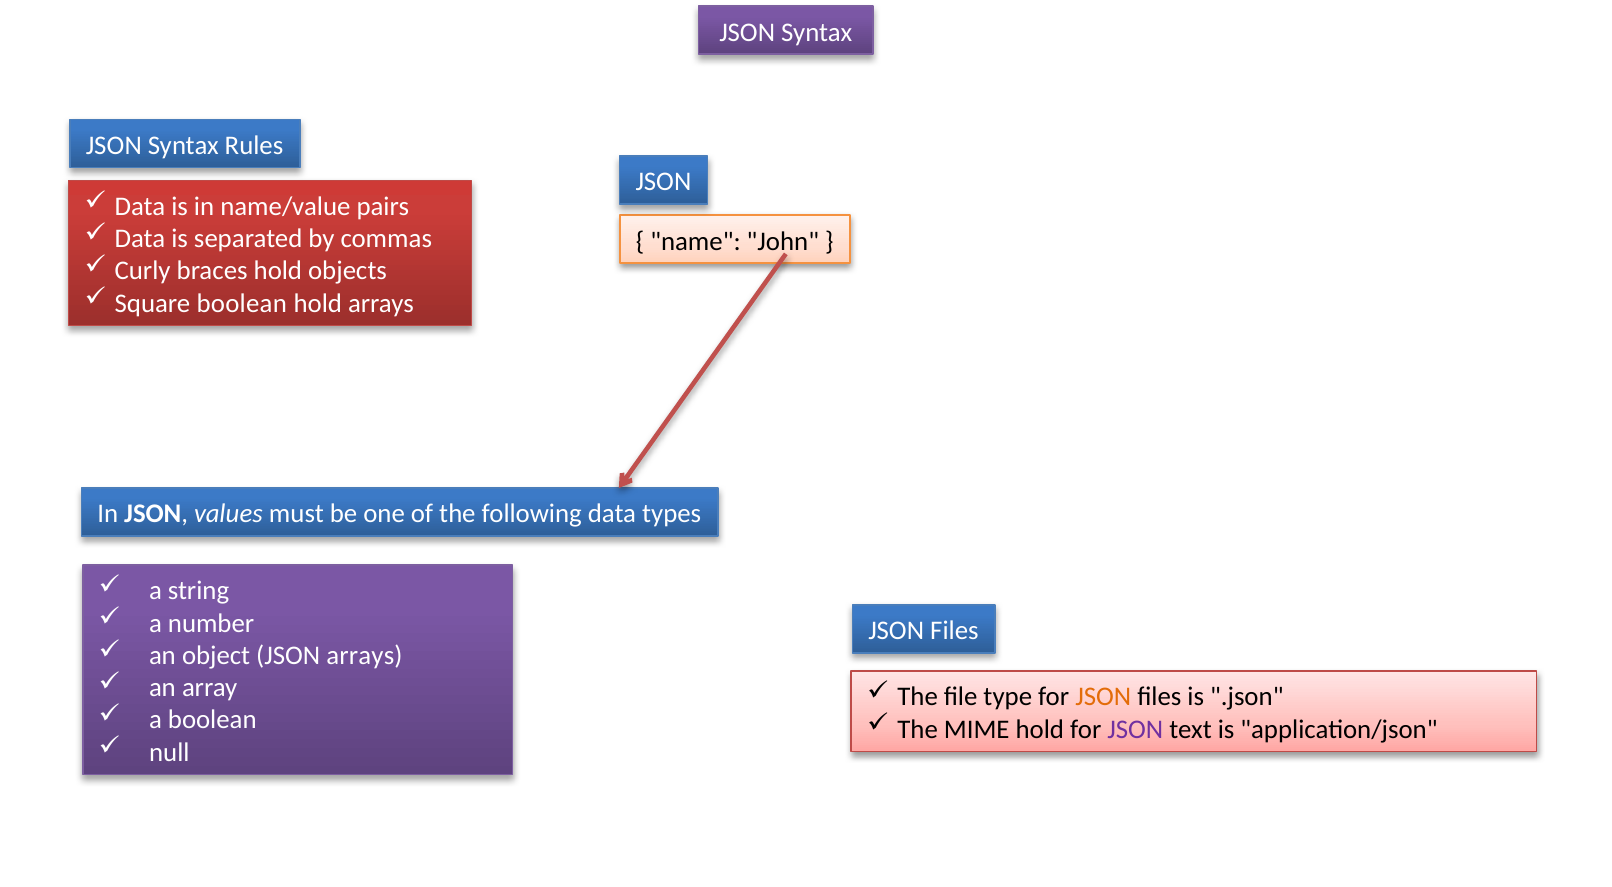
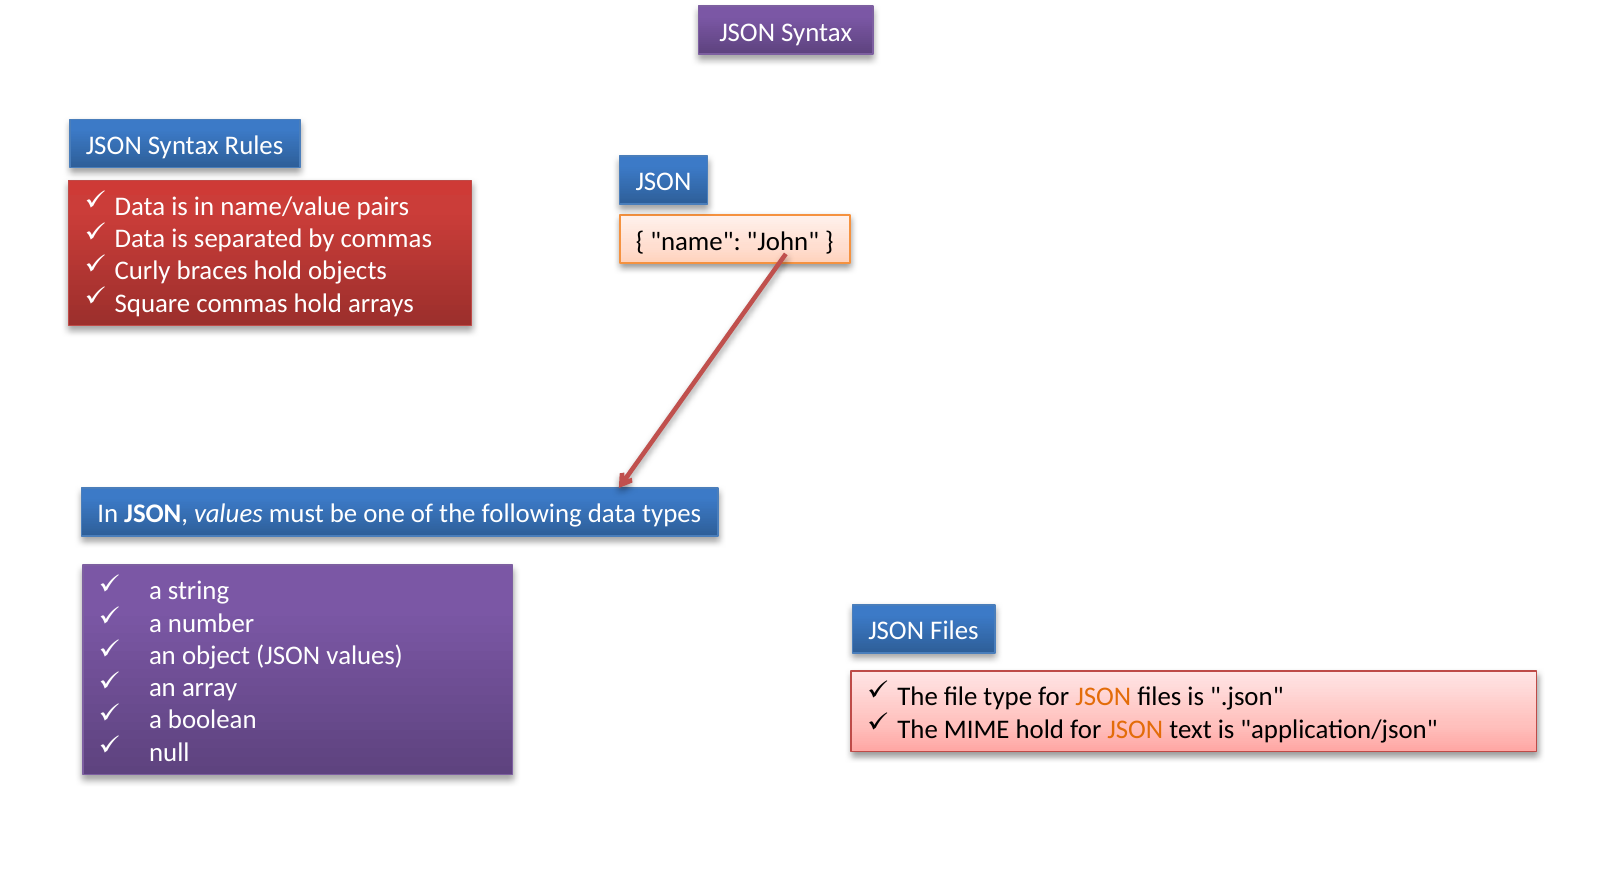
Square boolean: boolean -> commas
object JSON arrays: arrays -> values
JSON at (1135, 729) colour: purple -> orange
